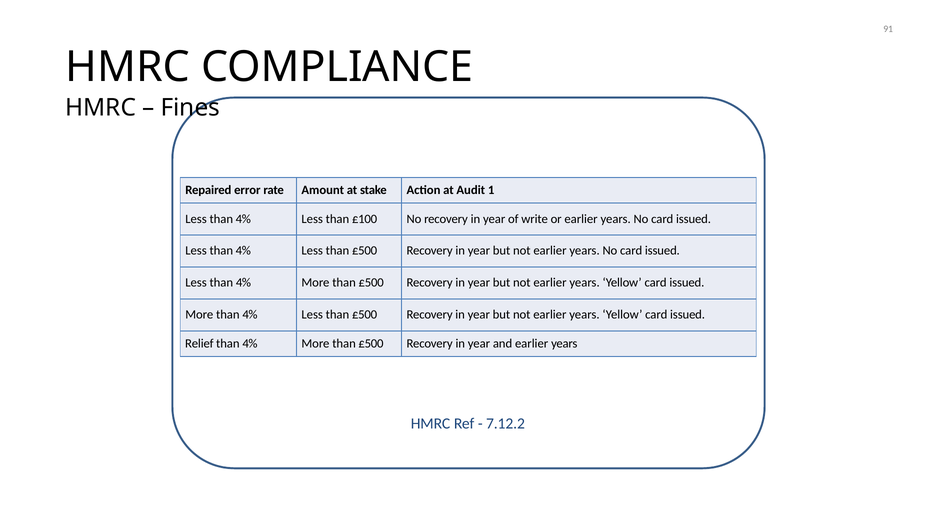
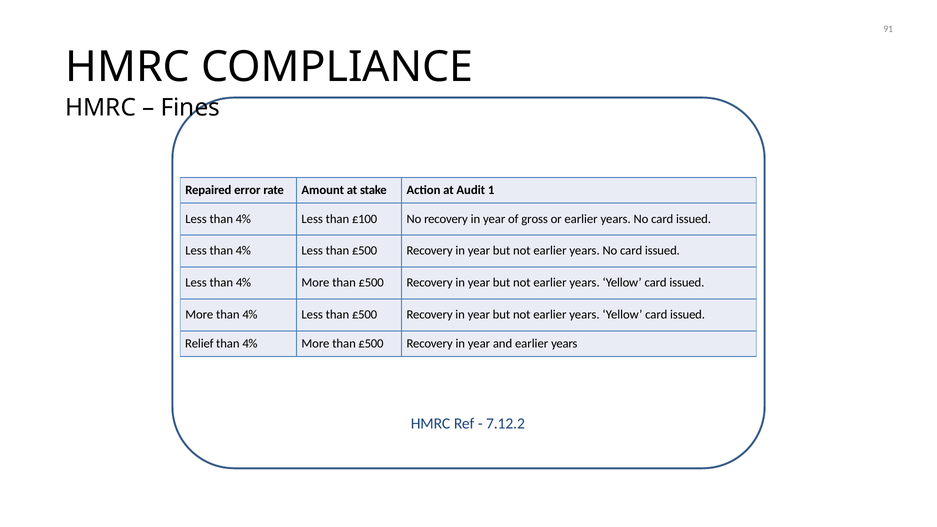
write: write -> gross
